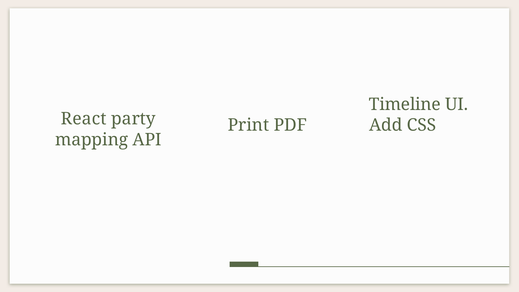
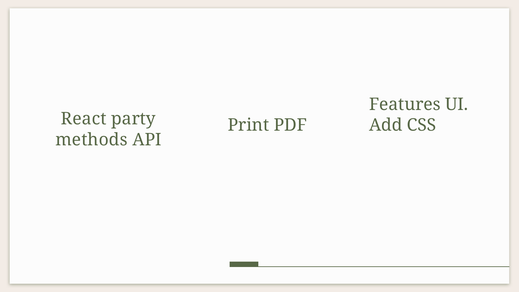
Timeline: Timeline -> Features
mapping: mapping -> methods
